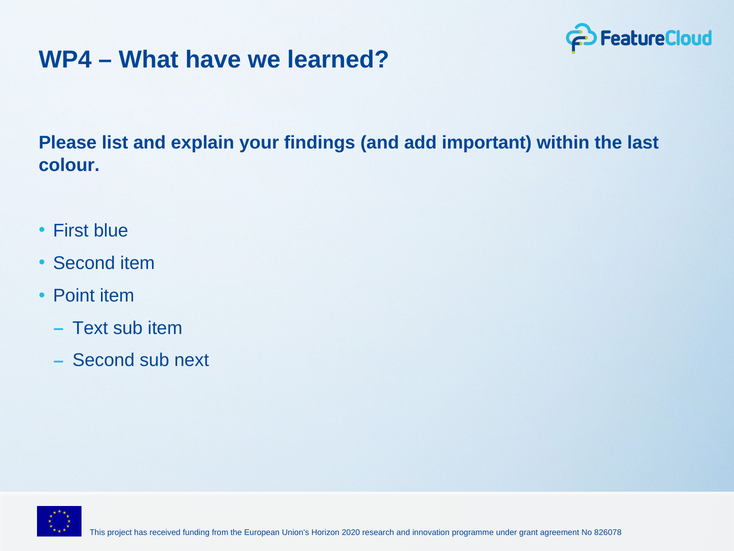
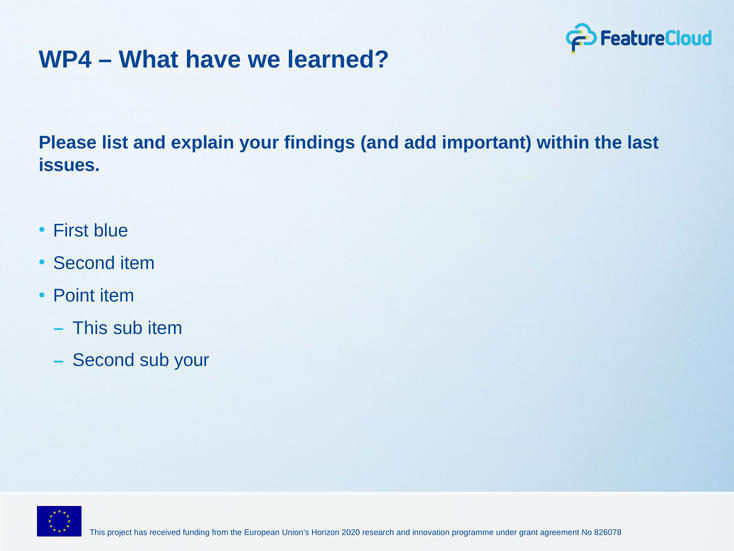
colour: colour -> issues
Text at (90, 328): Text -> This
sub next: next -> your
